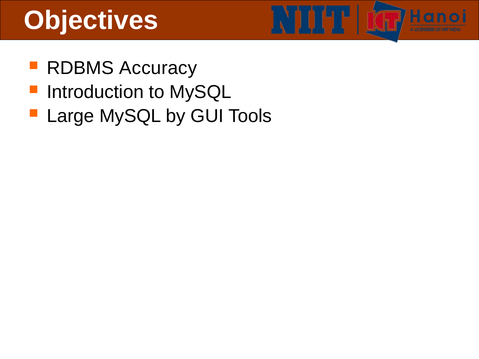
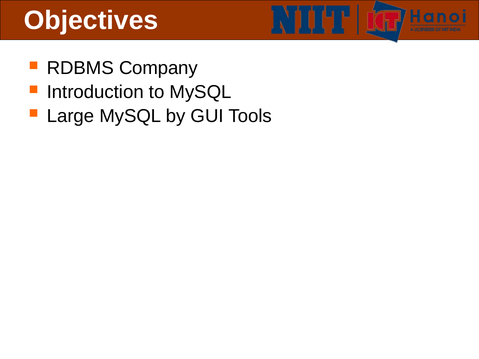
Accuracy: Accuracy -> Company
